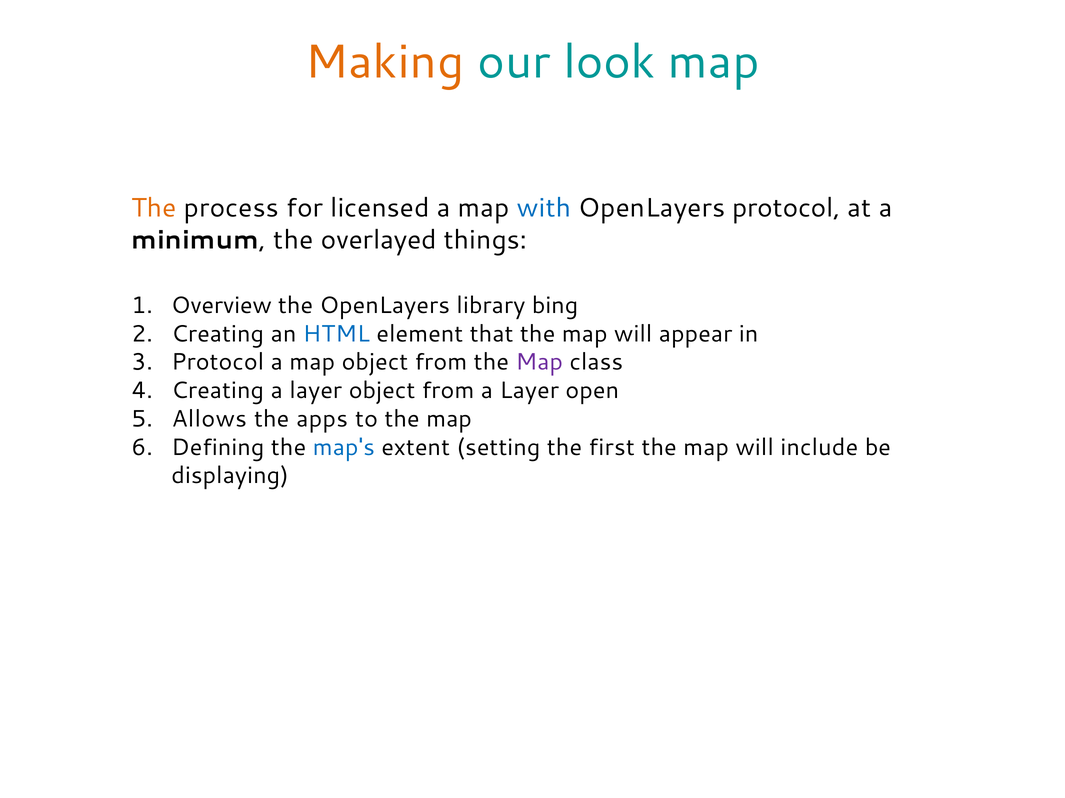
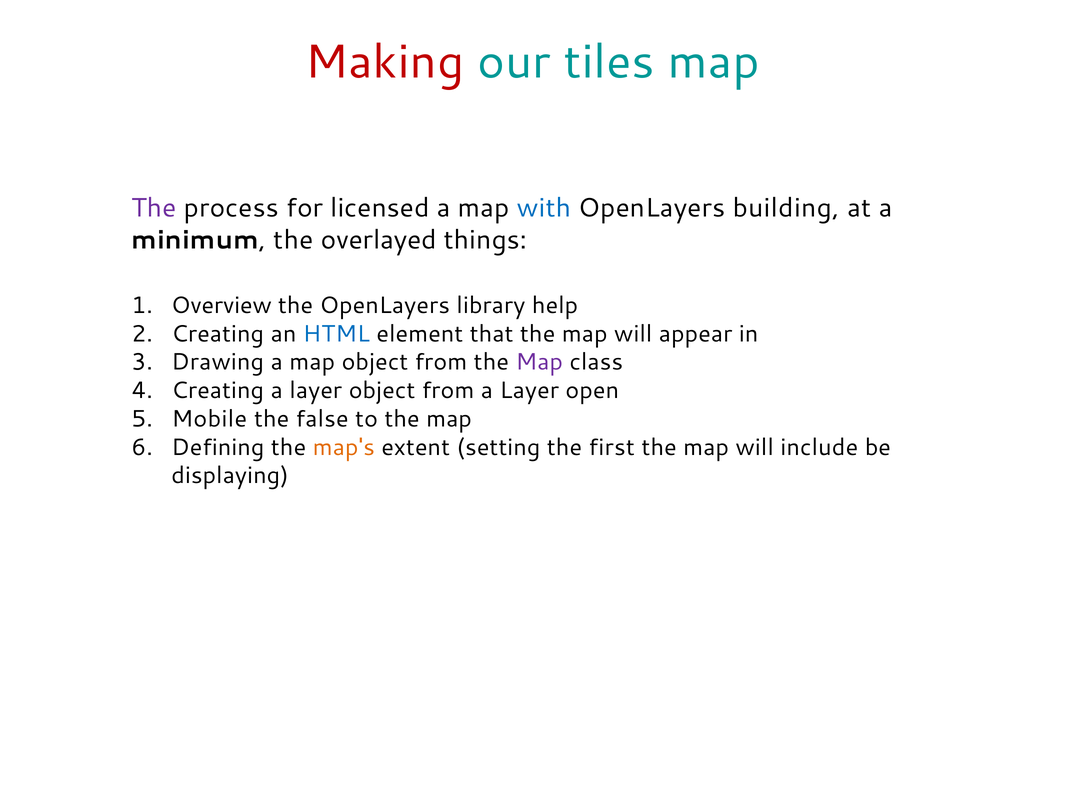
Making colour: orange -> red
look: look -> tiles
The at (154, 208) colour: orange -> purple
OpenLayers protocol: protocol -> building
bing: bing -> help
Protocol at (218, 362): Protocol -> Drawing
Allows: Allows -> Mobile
apps: apps -> false
map's colour: blue -> orange
